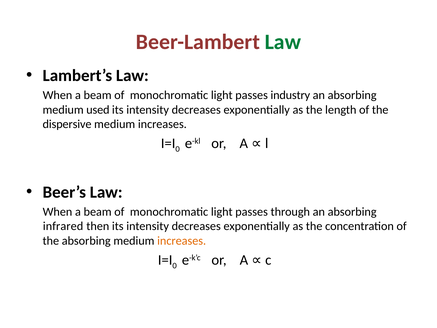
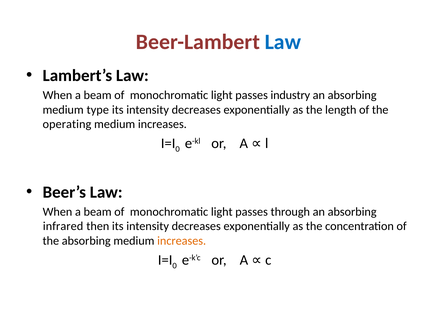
Law at (283, 42) colour: green -> blue
used: used -> type
dispersive: dispersive -> operating
